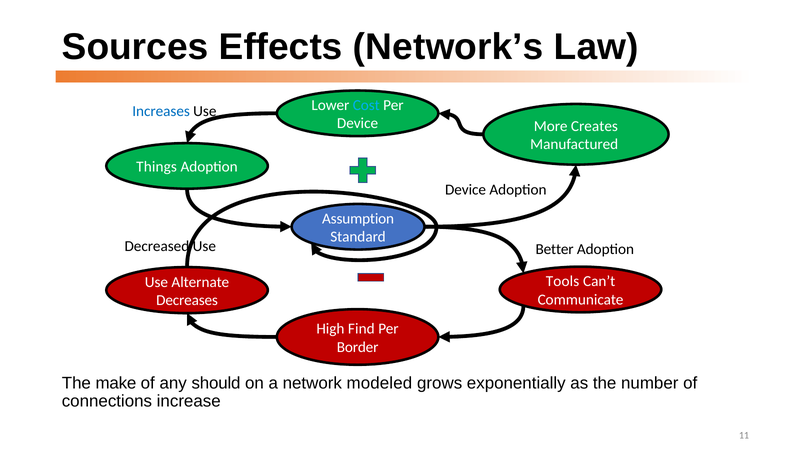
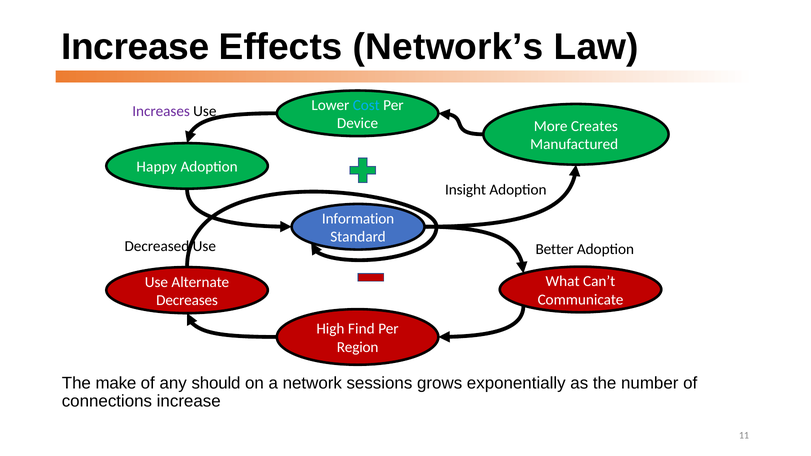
Sources at (135, 47): Sources -> Increase
Increases colour: blue -> purple
Things: Things -> Happy
Device at (466, 190): Device -> Insight
Assumption: Assumption -> Information
Tools: Tools -> What
Border: Border -> Region
modeled: modeled -> sessions
